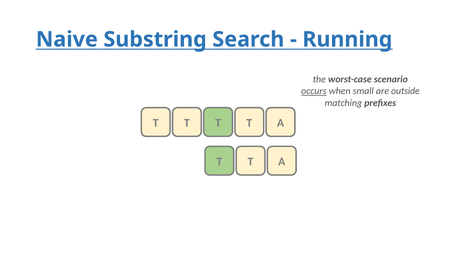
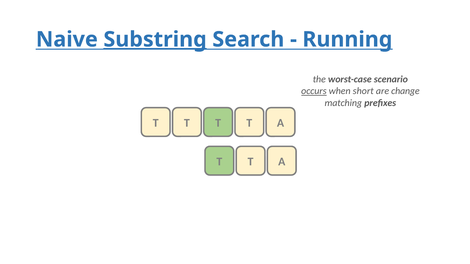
Substring underline: none -> present
small: small -> short
outside: outside -> change
